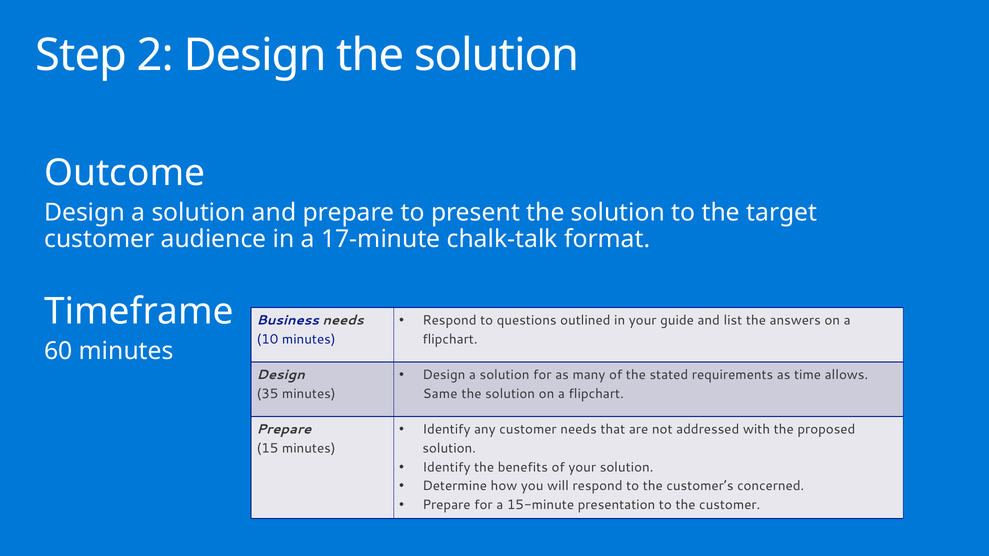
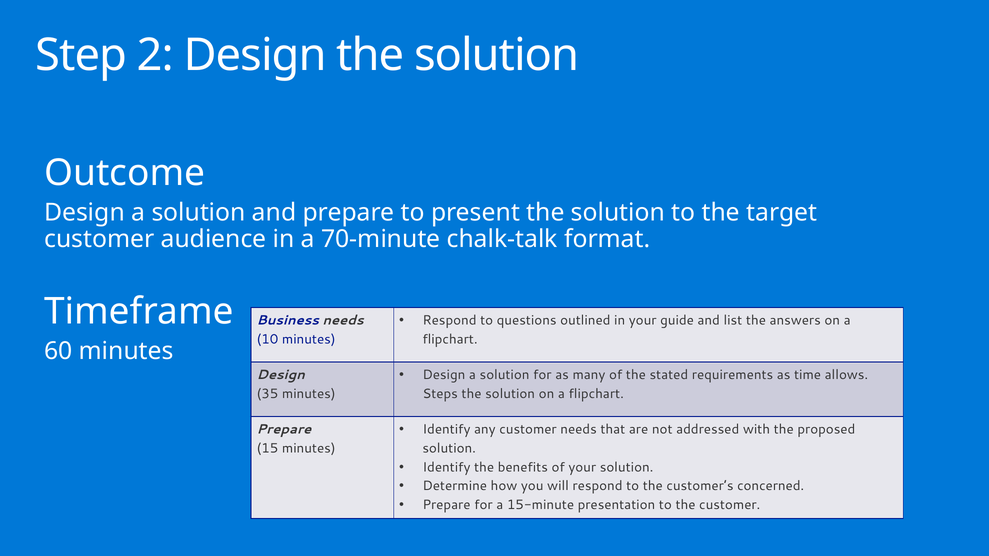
17-minute: 17-minute -> 70-minute
Same: Same -> Steps
